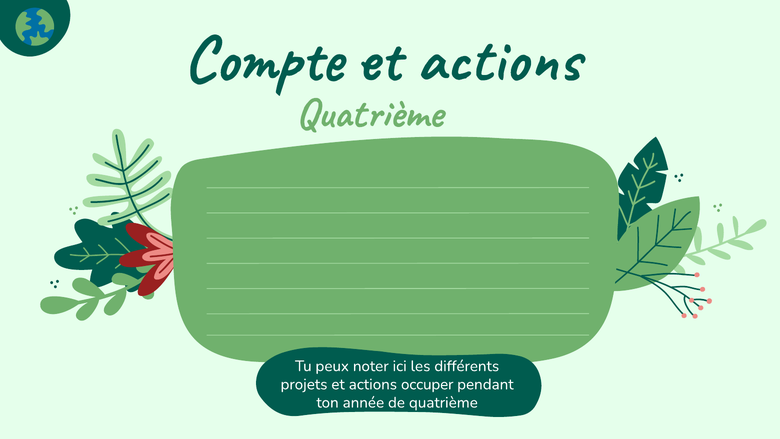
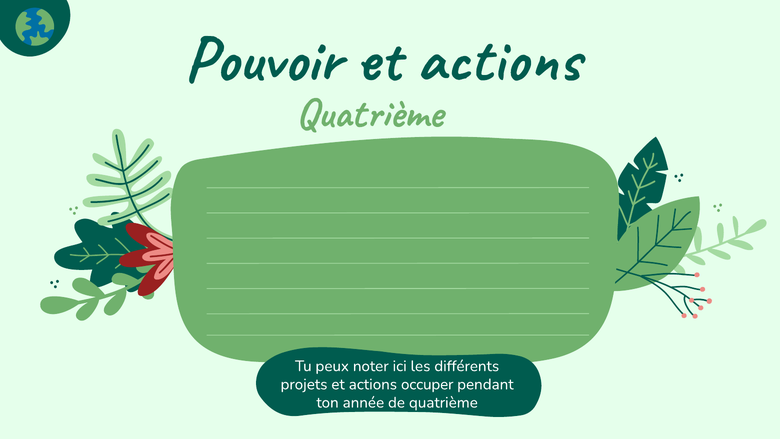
Compte: Compte -> Pouvoir
